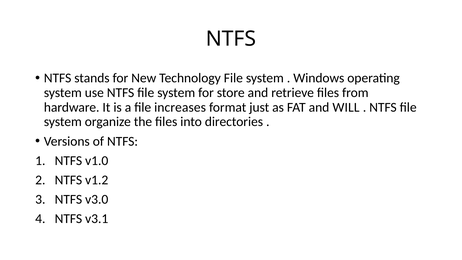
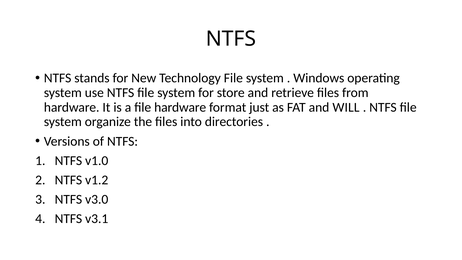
file increases: increases -> hardware
